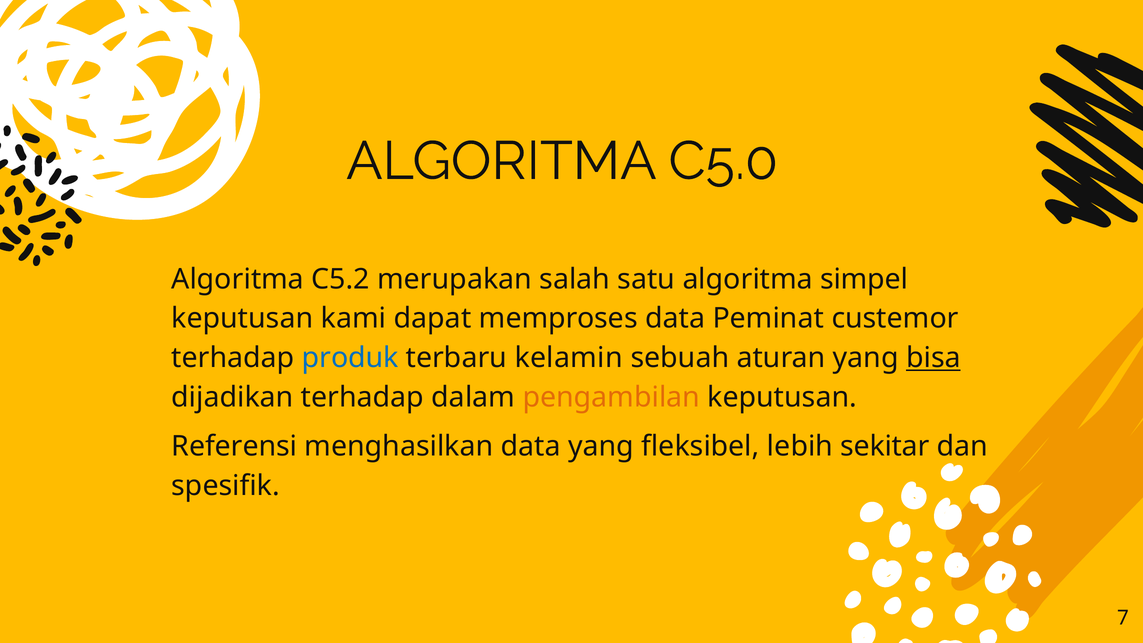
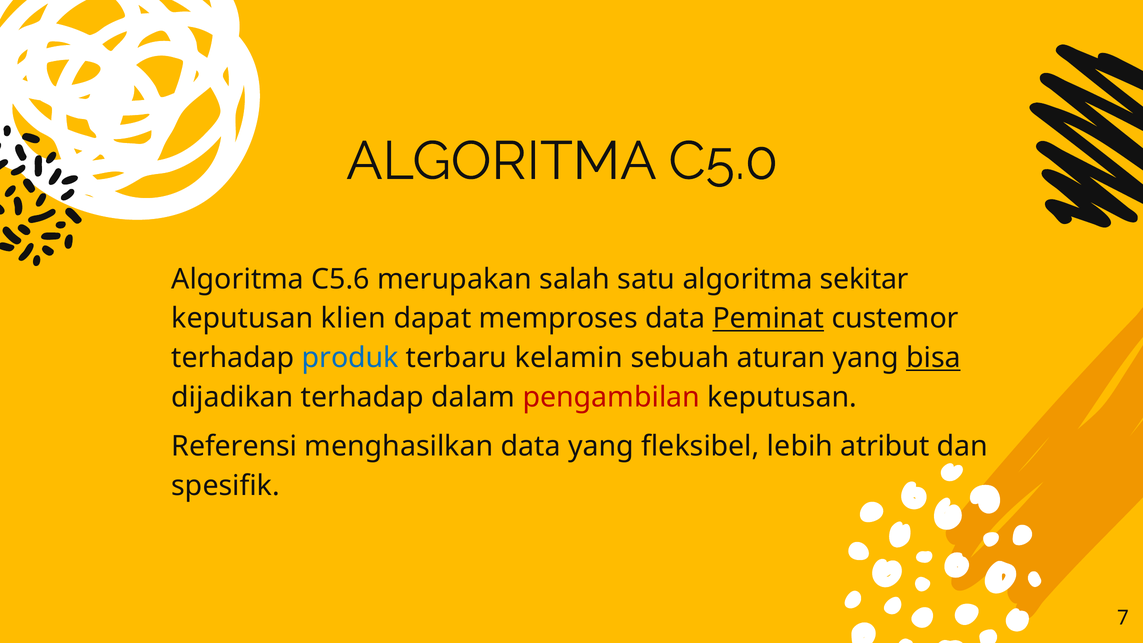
C5.2: C5.2 -> C5.6
simpel: simpel -> sekitar
kami: kami -> klien
Peminat underline: none -> present
pengambilan colour: orange -> red
sekitar: sekitar -> atribut
